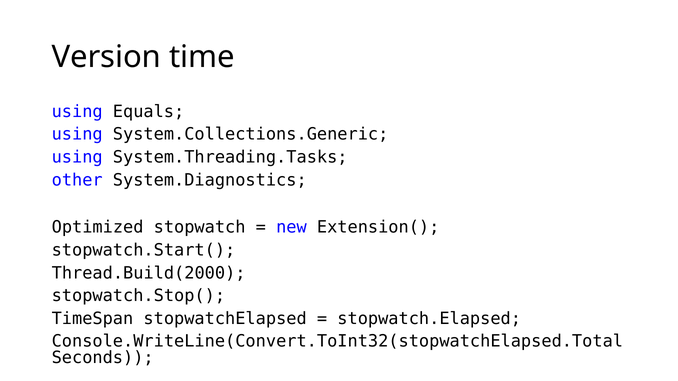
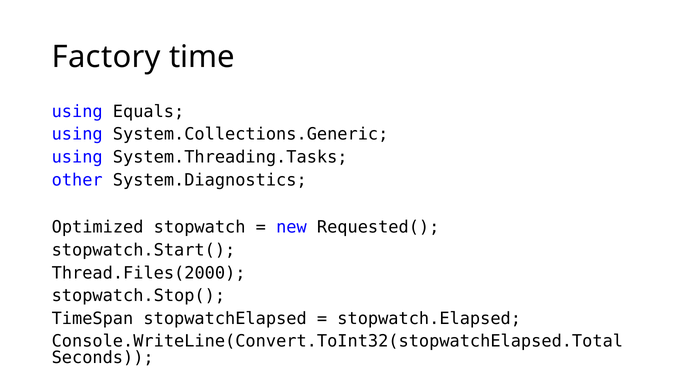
Version: Version -> Factory
Extension(: Extension( -> Requested(
Thread.Build(2000: Thread.Build(2000 -> Thread.Files(2000
